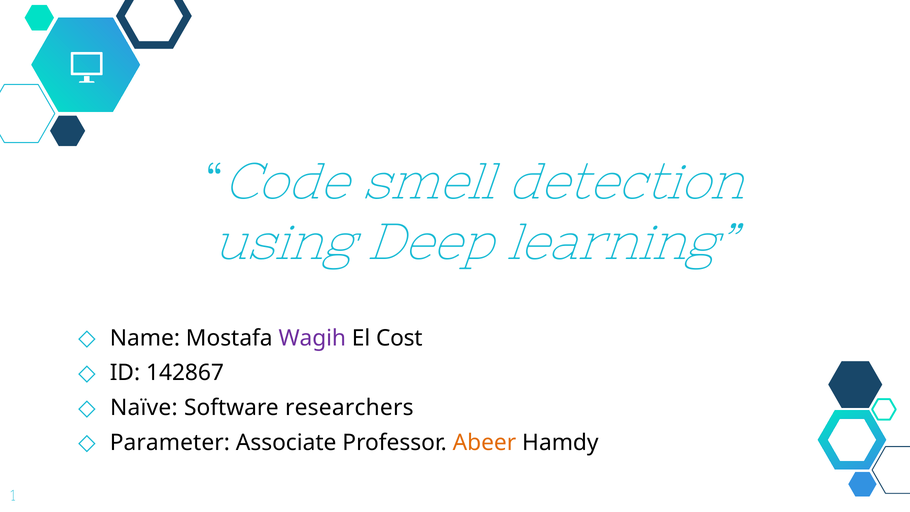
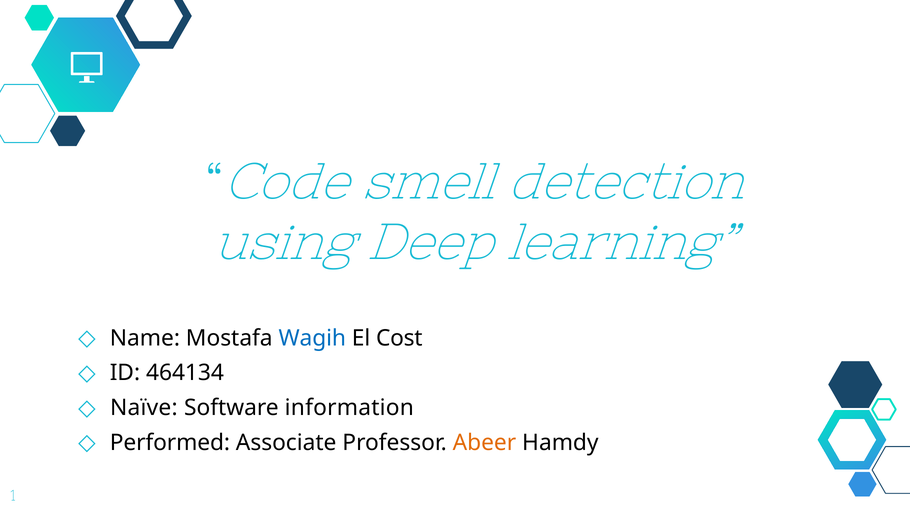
Wagih colour: purple -> blue
142867: 142867 -> 464134
researchers: researchers -> information
Parameter: Parameter -> Performed
